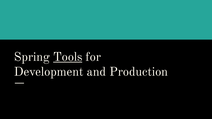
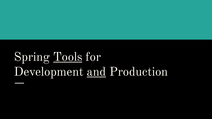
and underline: none -> present
